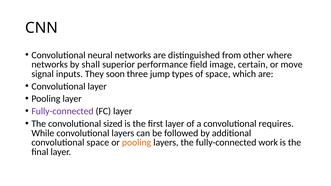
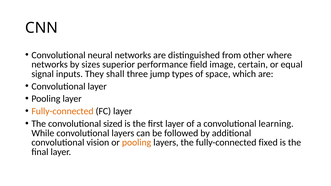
shall: shall -> sizes
move: move -> equal
soon: soon -> shall
Fully-connected at (62, 111) colour: purple -> orange
requires: requires -> learning
convolutional space: space -> vision
work: work -> fixed
